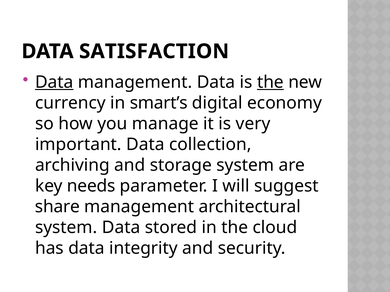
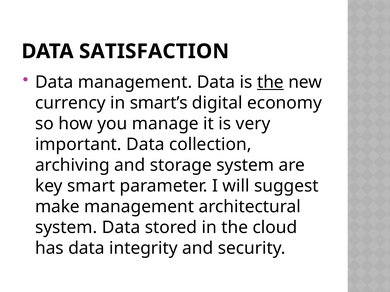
Data at (54, 82) underline: present -> none
needs: needs -> smart
share: share -> make
